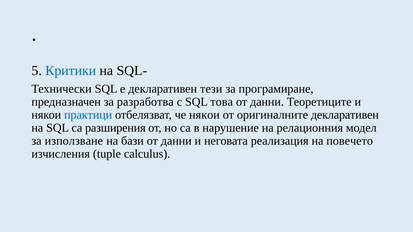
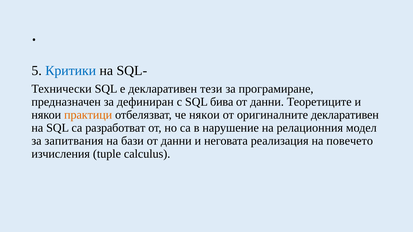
разработва: разработва -> дефиниран
това: това -> бива
практици colour: blue -> orange
разширения: разширения -> разработват
използване: използване -> запитвания
